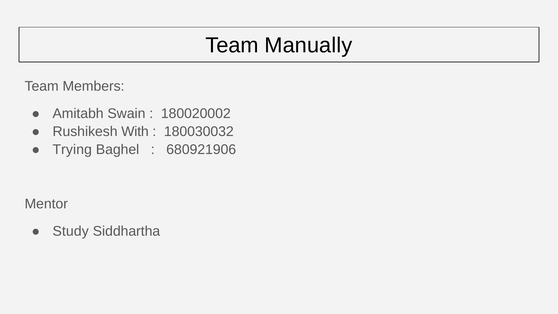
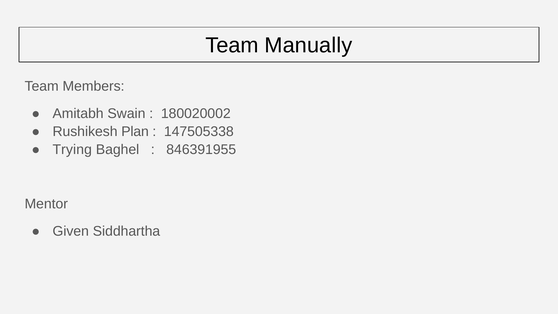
With: With -> Plan
180030032: 180030032 -> 147505338
680921906: 680921906 -> 846391955
Study: Study -> Given
